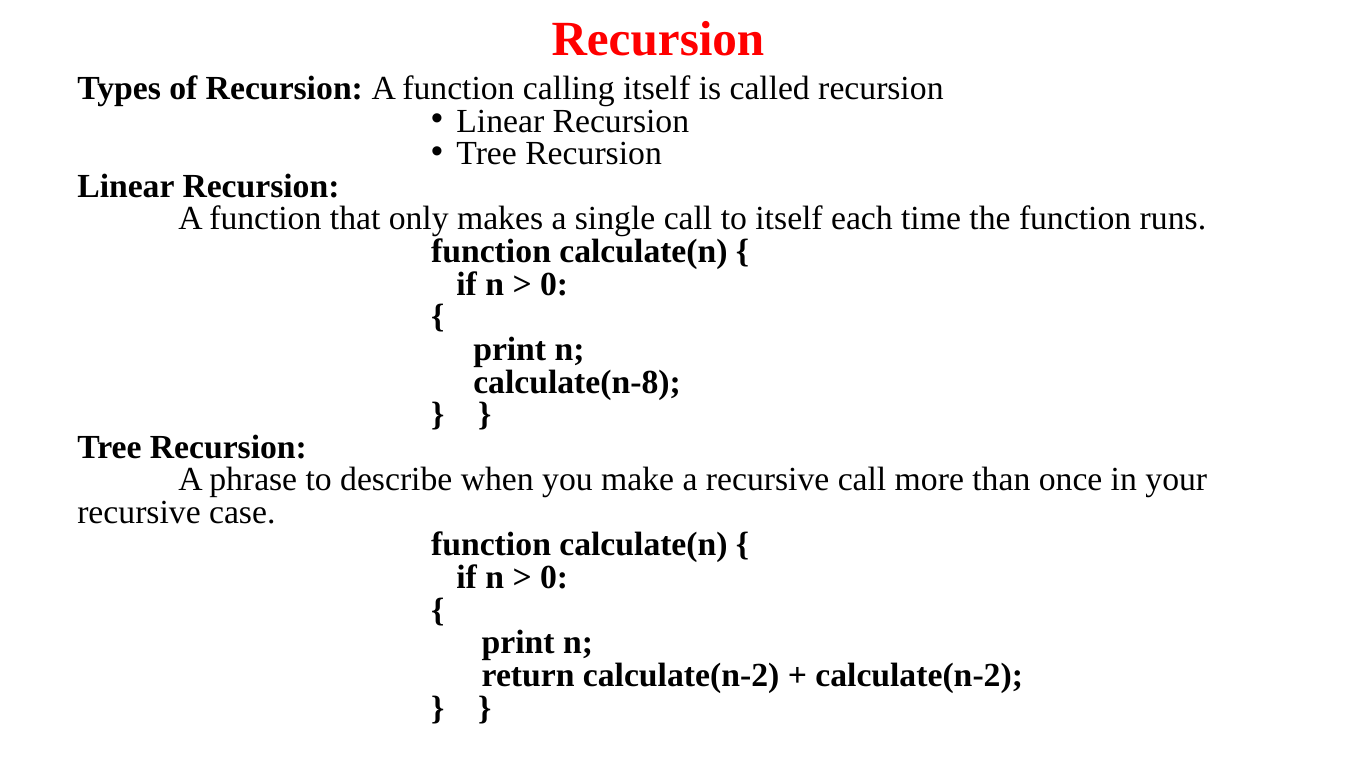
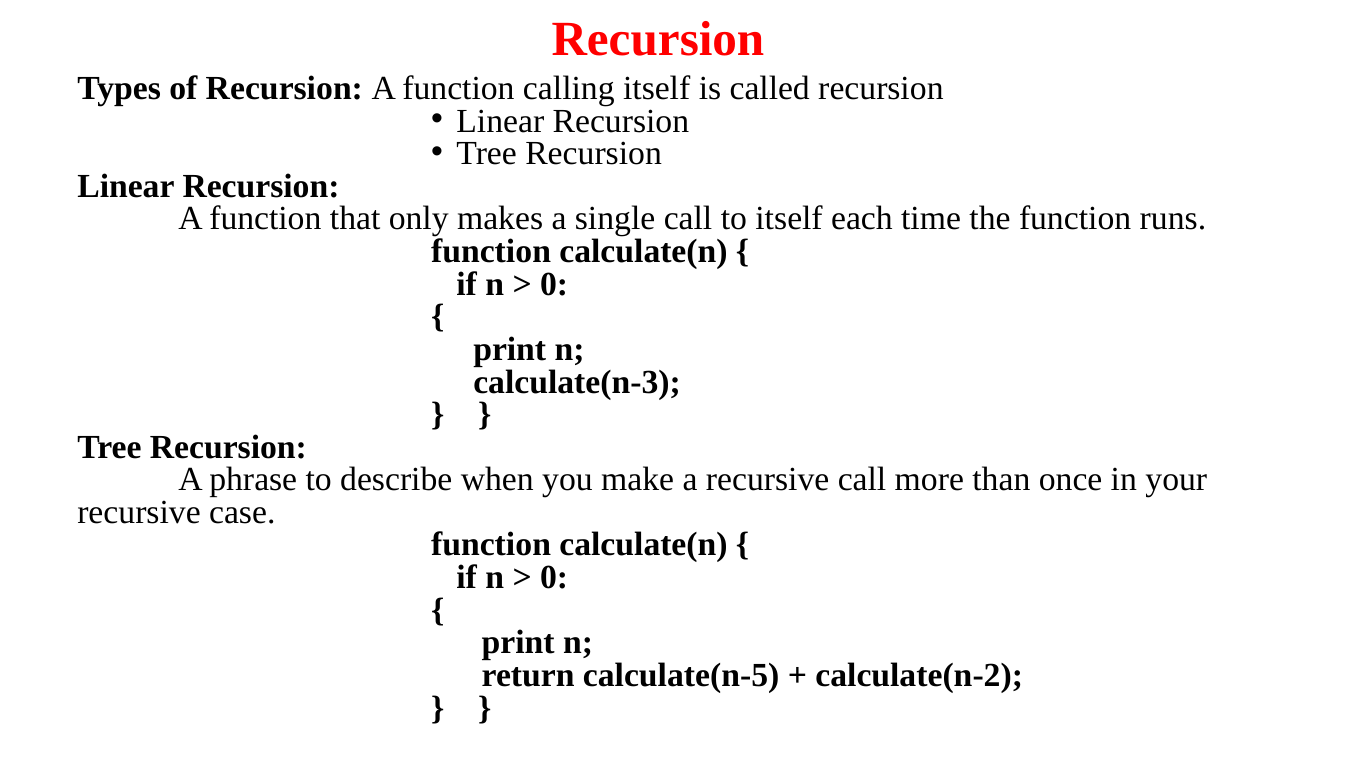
calculate(n-8: calculate(n-8 -> calculate(n-3
return calculate(n-2: calculate(n-2 -> calculate(n-5
